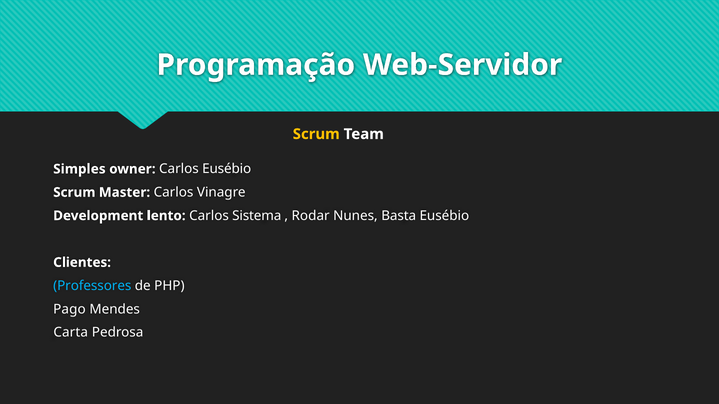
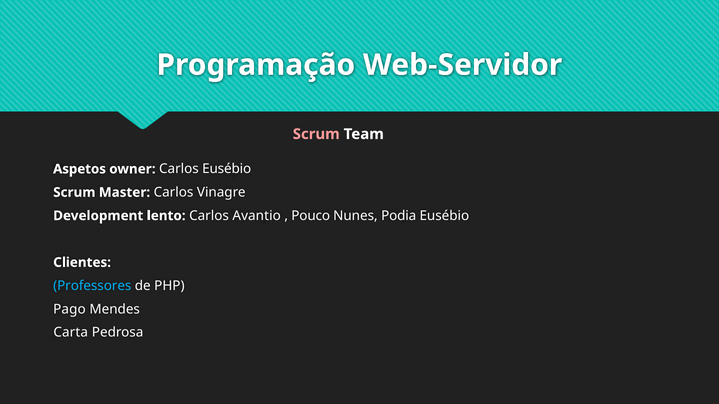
Scrum at (316, 134) colour: yellow -> pink
Simples: Simples -> Aspetos
Sistema: Sistema -> Avantio
Rodar: Rodar -> Pouco
Basta: Basta -> Podia
